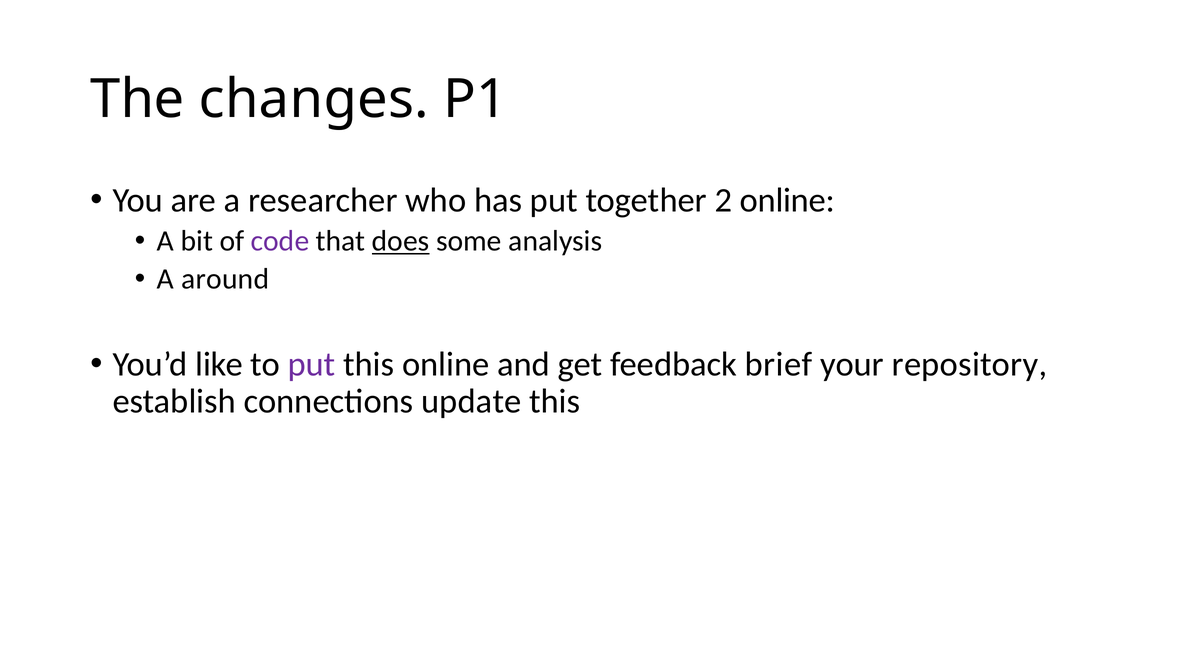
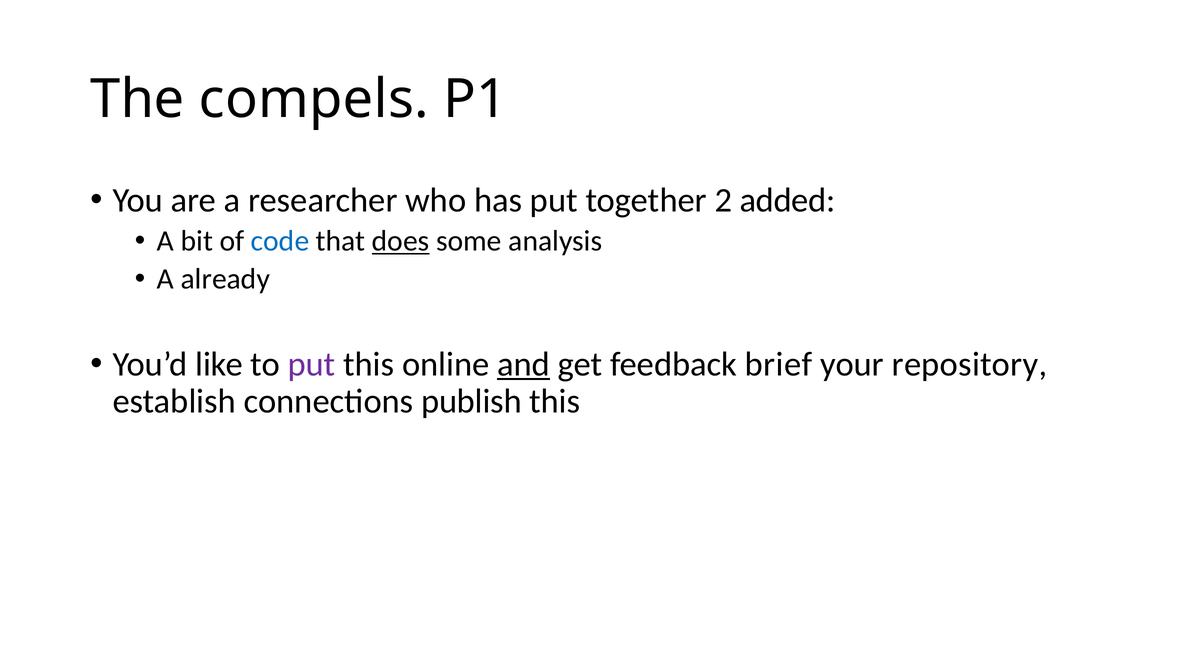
changes: changes -> compels
2 online: online -> added
code colour: purple -> blue
around: around -> already
and underline: none -> present
update: update -> publish
